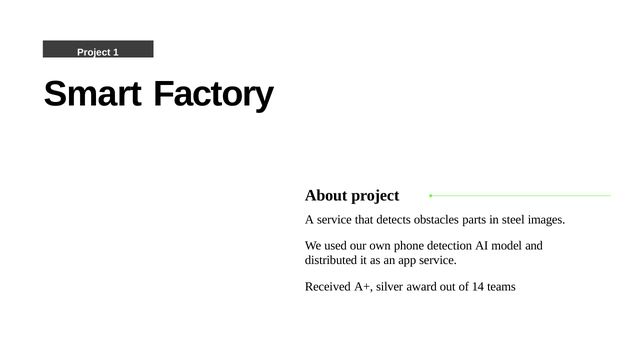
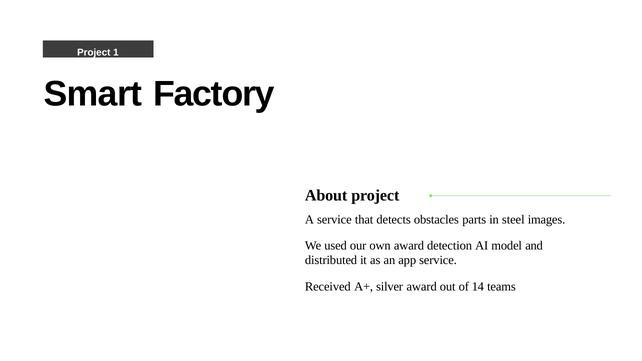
own phone: phone -> award
